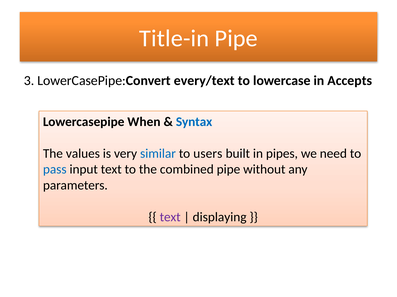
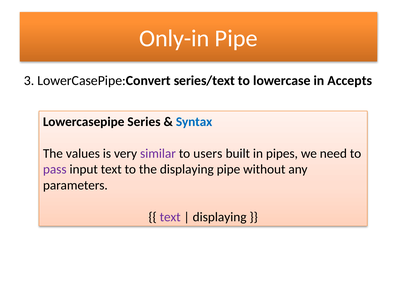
Title-in: Title-in -> Only-in
every/text: every/text -> series/text
When: When -> Series
similar colour: blue -> purple
pass colour: blue -> purple
the combined: combined -> displaying
